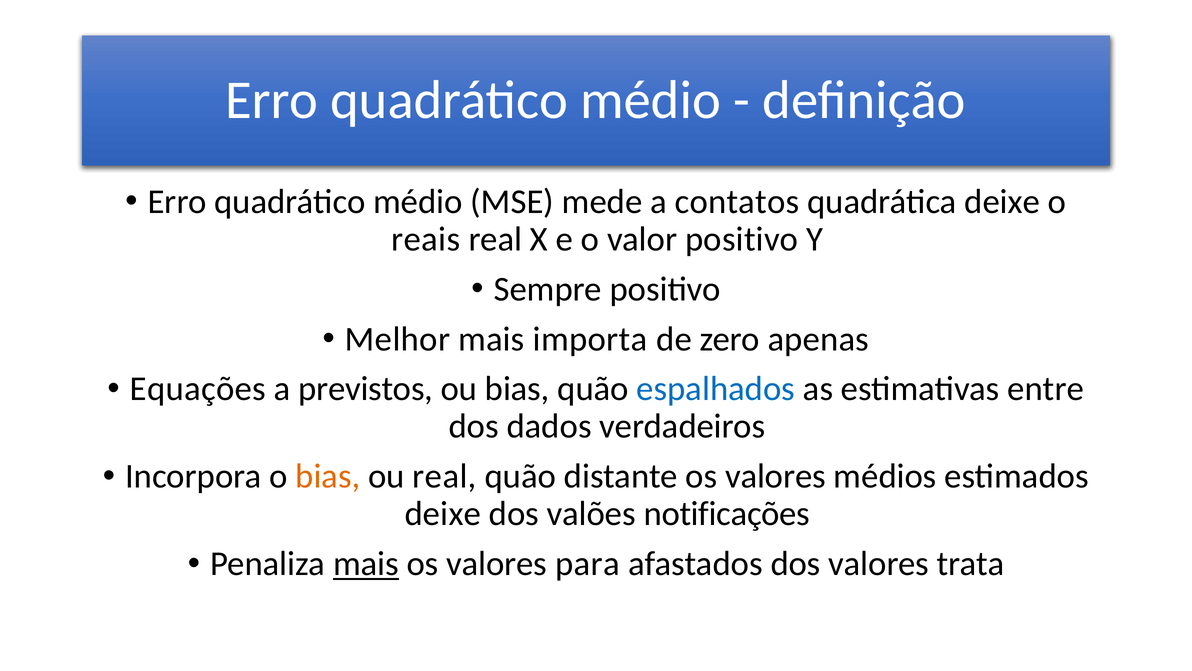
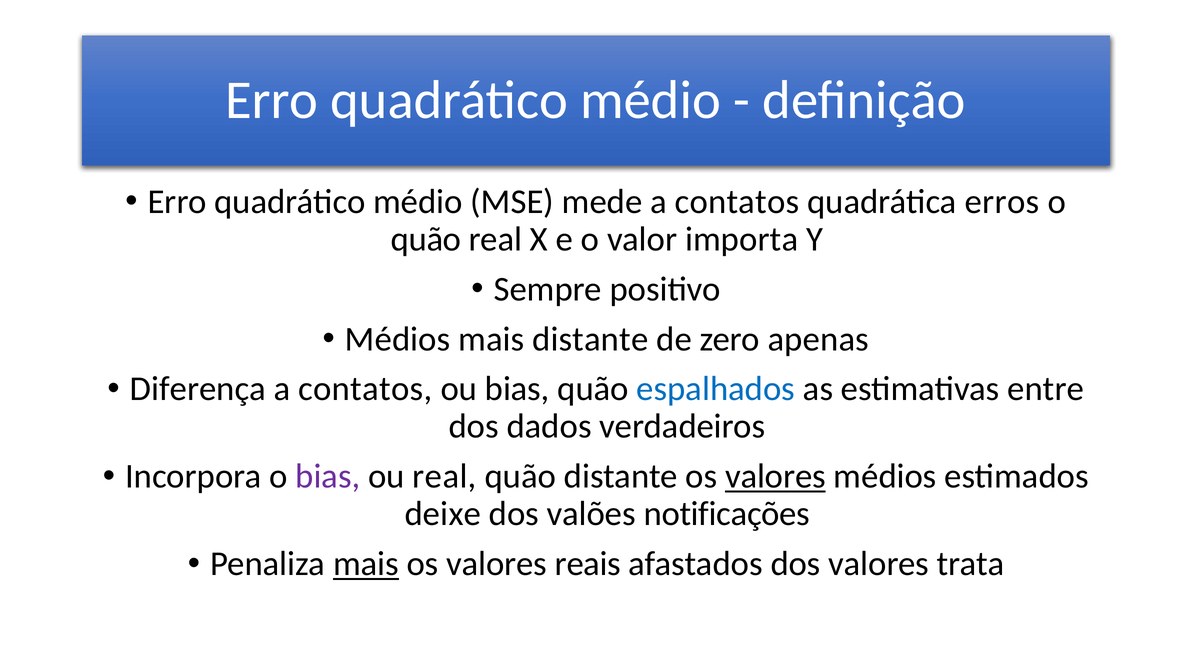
quadrática deixe: deixe -> erros
reais at (426, 239): reais -> quão
valor positivo: positivo -> importa
Melhor at (398, 339): Melhor -> Médios
mais importa: importa -> distante
Equações: Equações -> Diferença
previstos at (366, 389): previstos -> contatos
bias at (328, 476) colour: orange -> purple
valores at (775, 476) underline: none -> present
para: para -> reais
